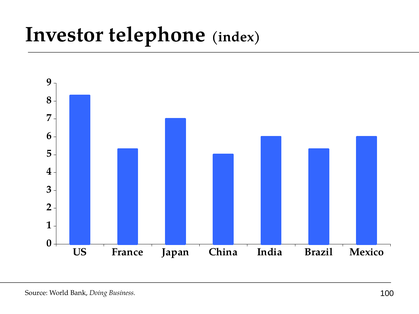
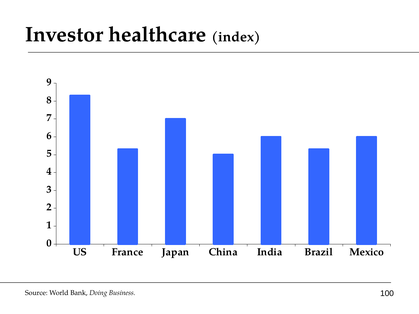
telephone: telephone -> healthcare
